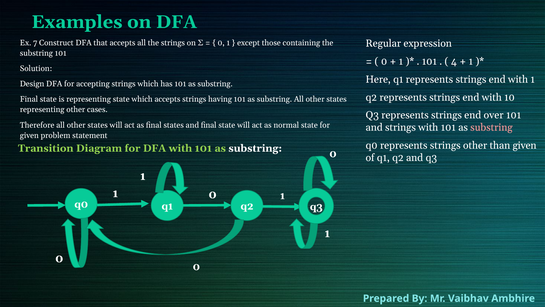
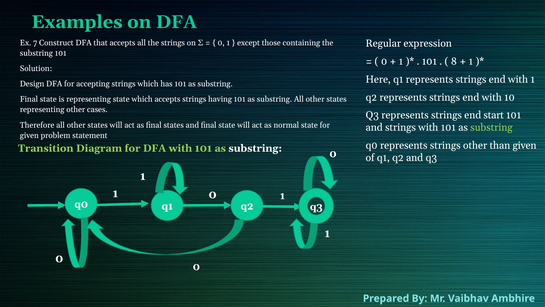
4: 4 -> 8
over: over -> start
substring at (491, 127) colour: pink -> light green
